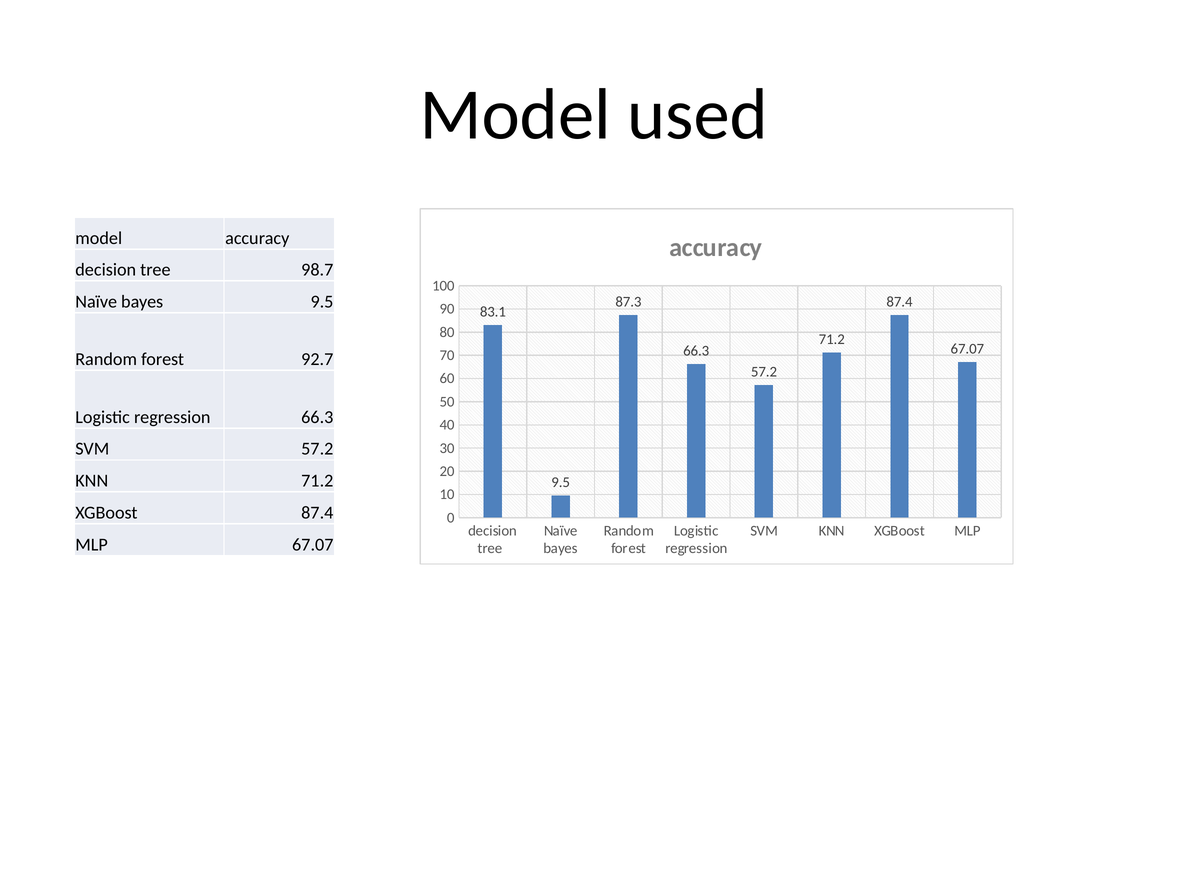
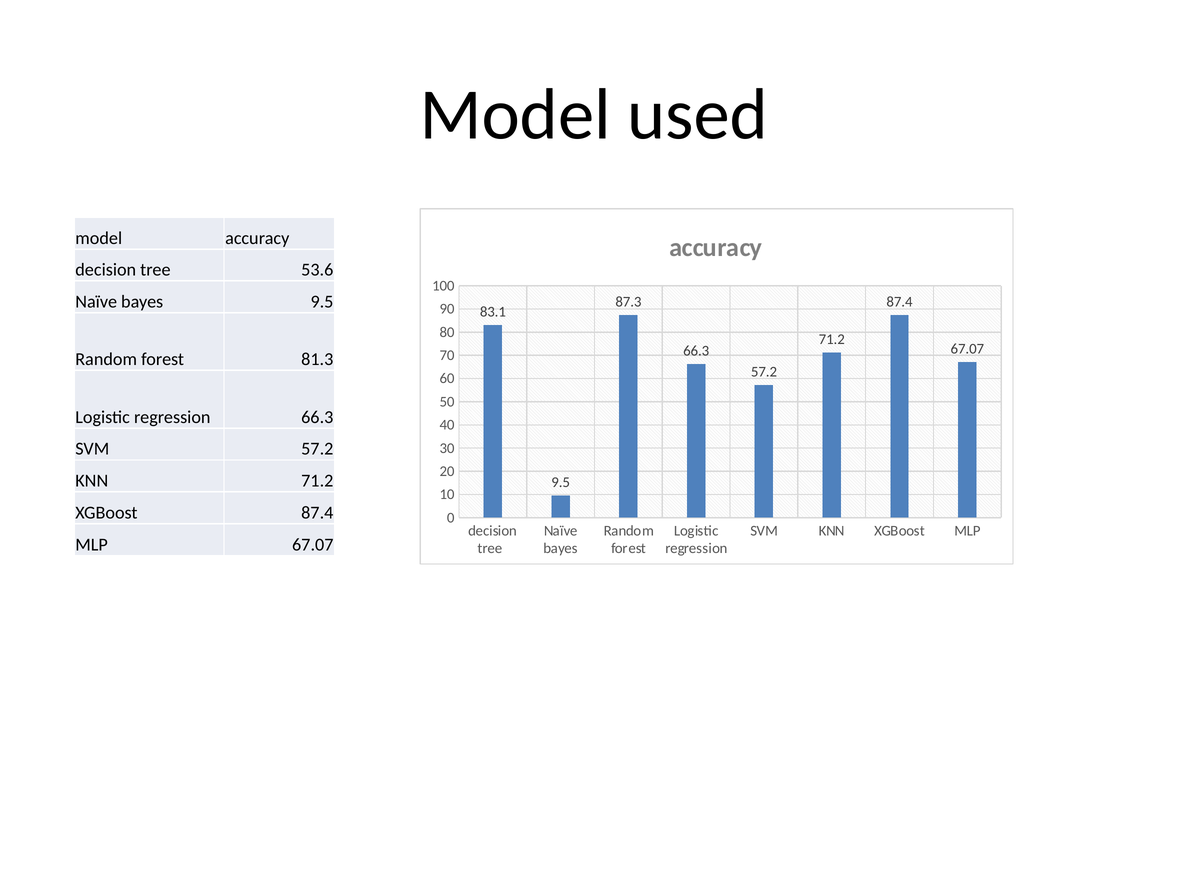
98.7: 98.7 -> 53.6
92.7: 92.7 -> 81.3
